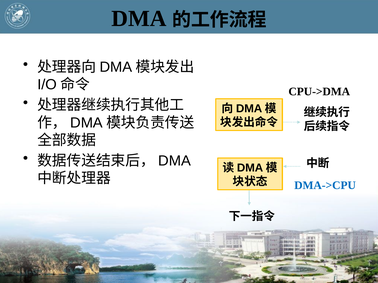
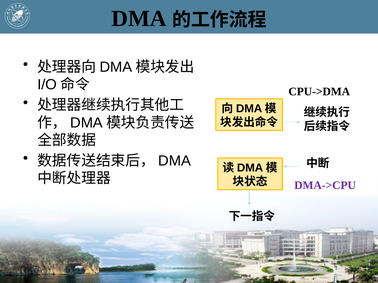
DMA->CPU colour: blue -> purple
